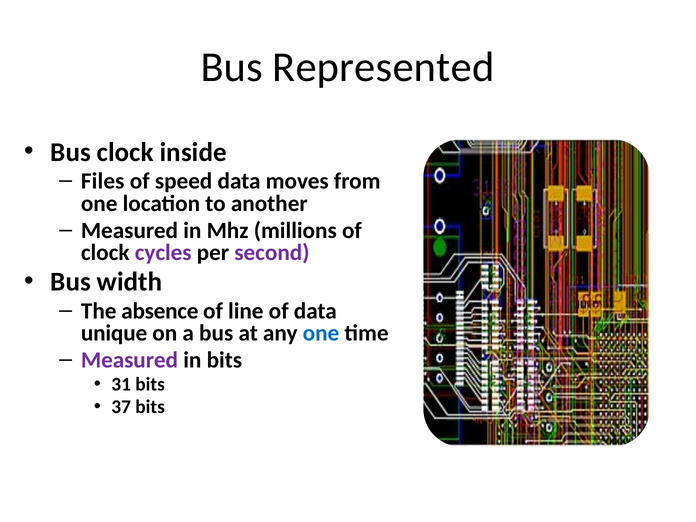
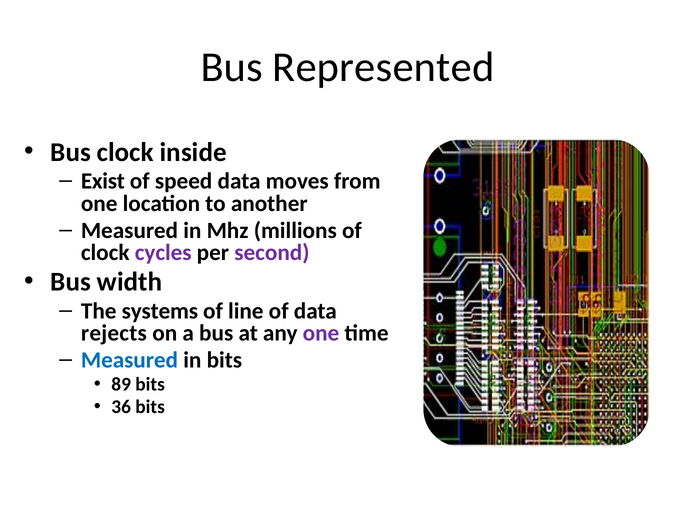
Files: Files -> Exist
absence: absence -> systems
unique: unique -> rejects
one at (321, 333) colour: blue -> purple
Measured at (129, 360) colour: purple -> blue
31: 31 -> 89
37: 37 -> 36
